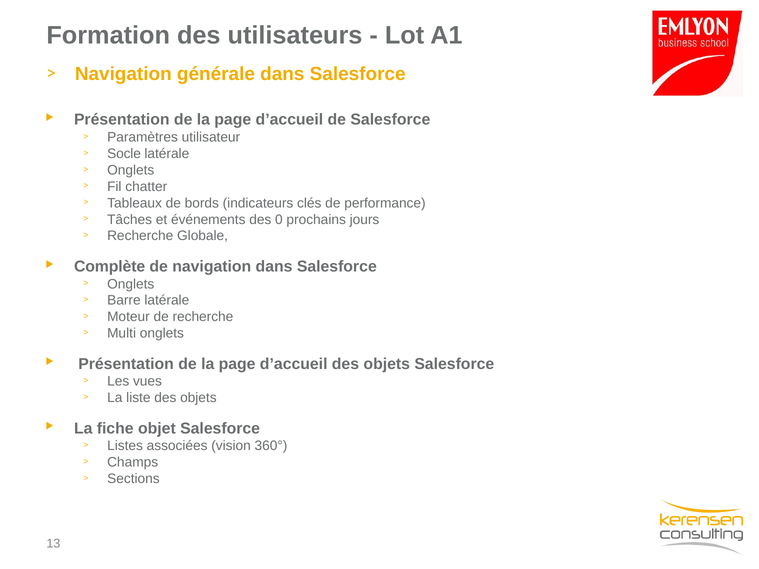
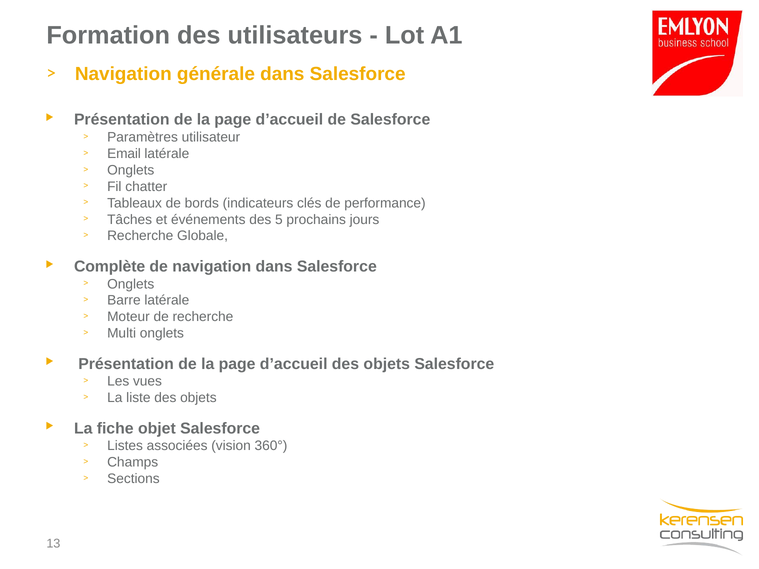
Socle: Socle -> Email
0: 0 -> 5
